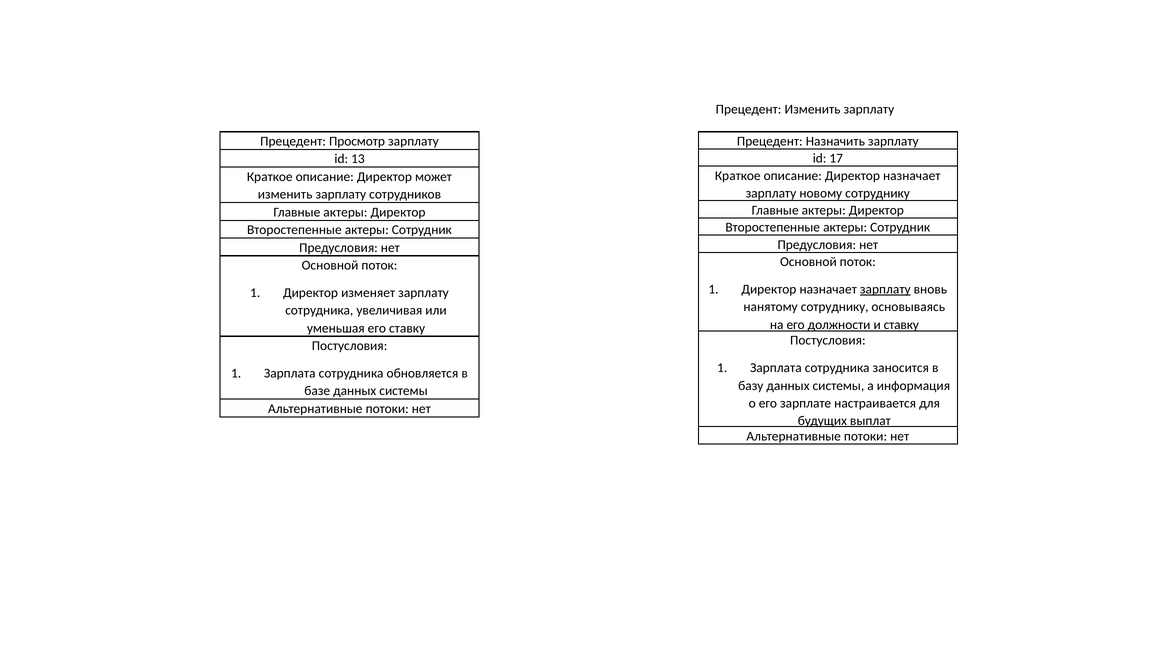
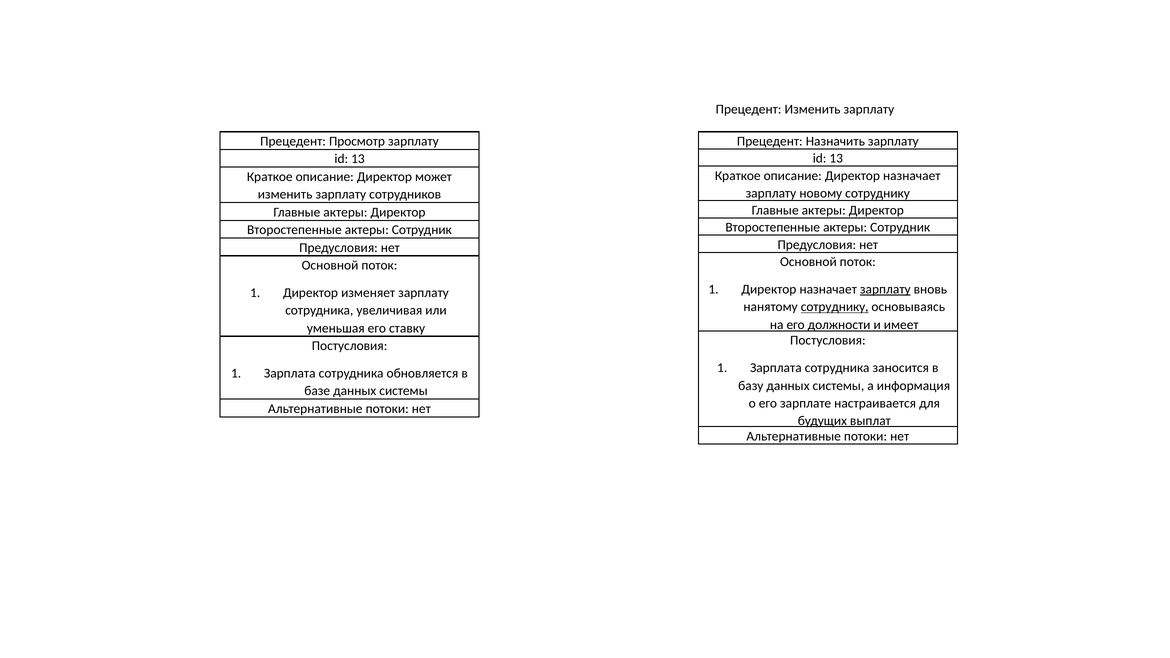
17 at (836, 159): 17 -> 13
сотруднику at (835, 307) underline: none -> present
и ставку: ставку -> имеет
